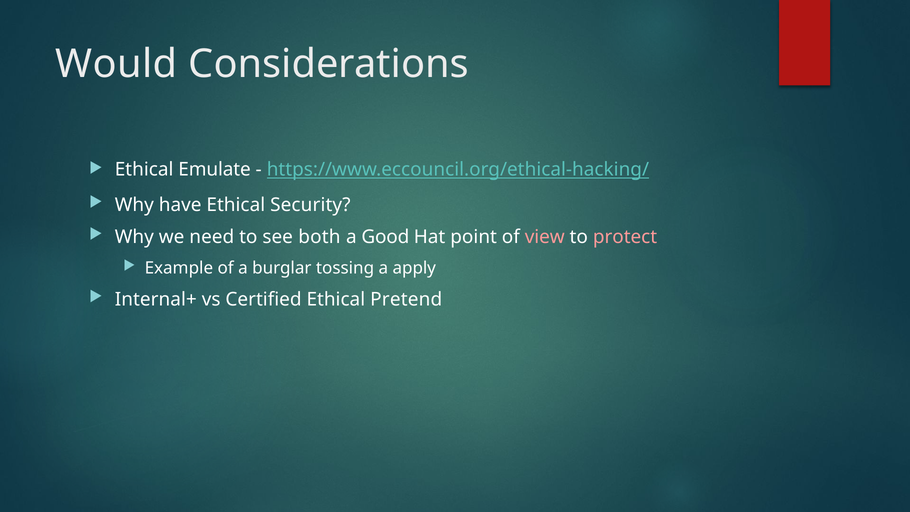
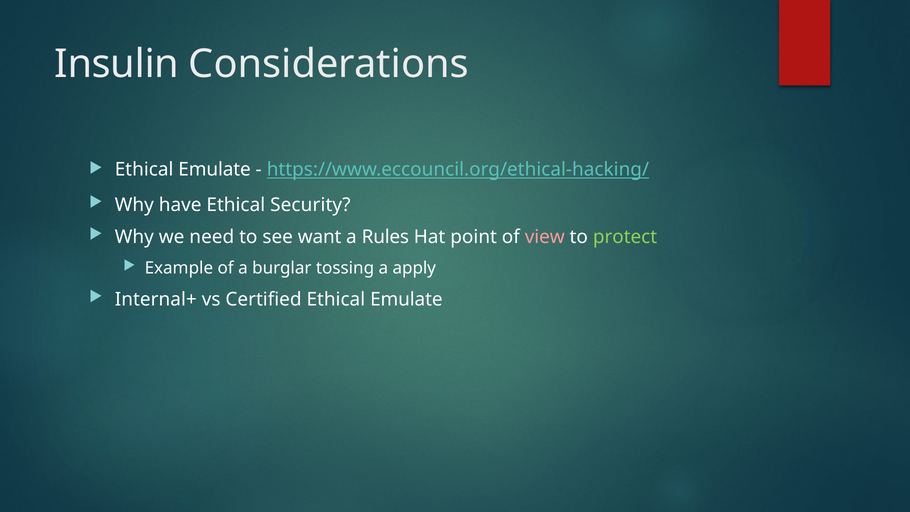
Would: Would -> Insulin
both: both -> want
Good: Good -> Rules
protect colour: pink -> light green
Certified Ethical Pretend: Pretend -> Emulate
